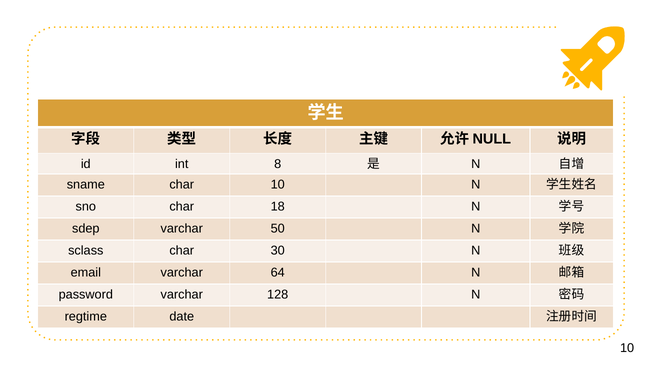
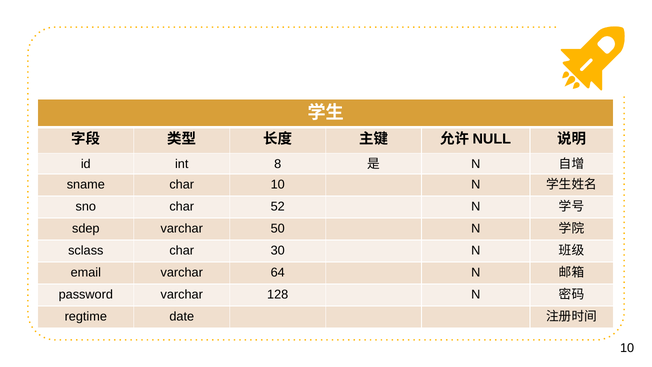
18: 18 -> 52
